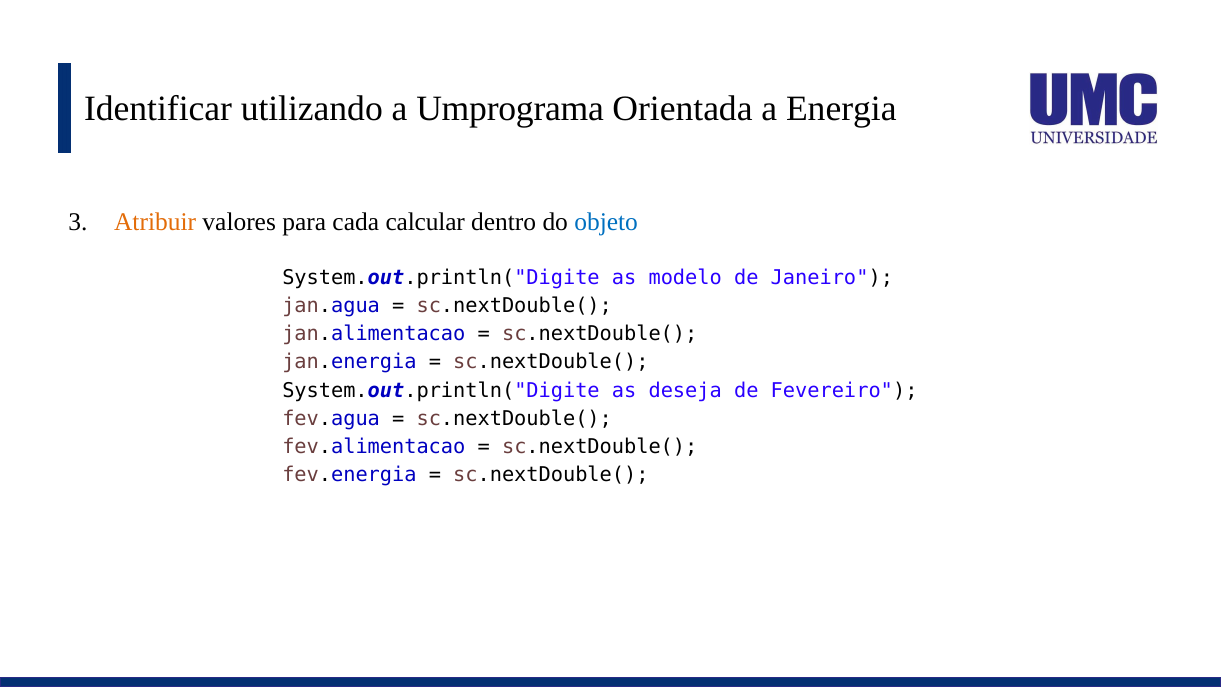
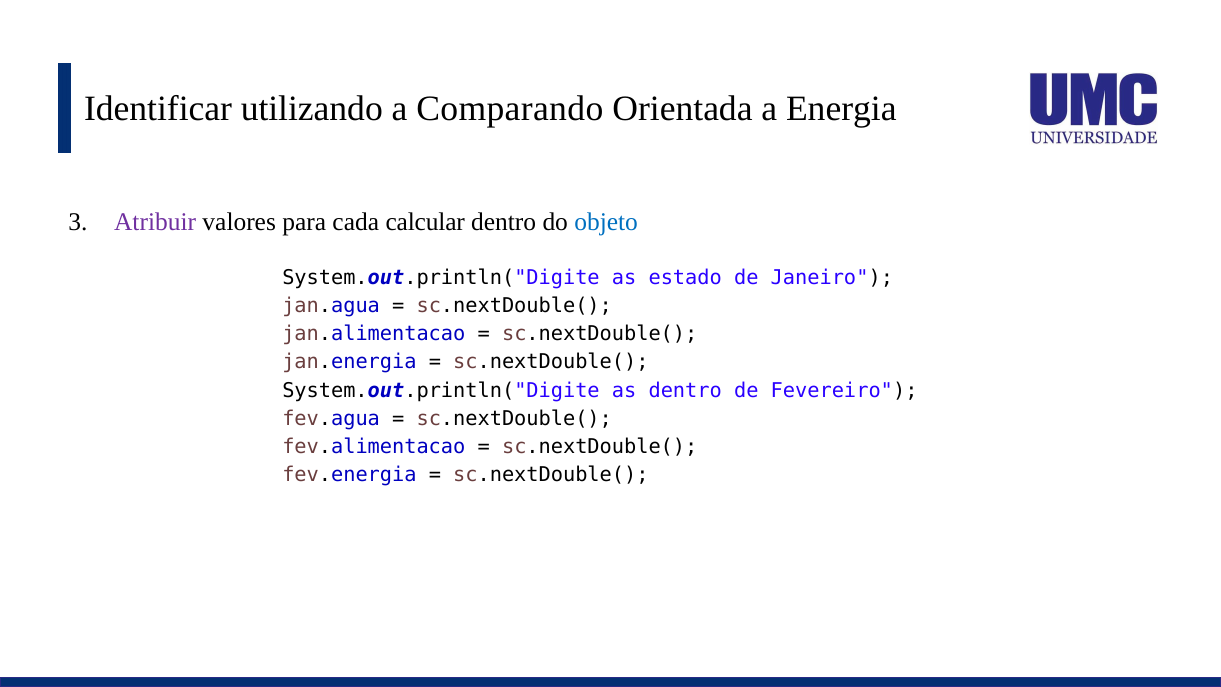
Umprograma: Umprograma -> Comparando
Atribuir colour: orange -> purple
modelo: modelo -> estado
as deseja: deseja -> dentro
